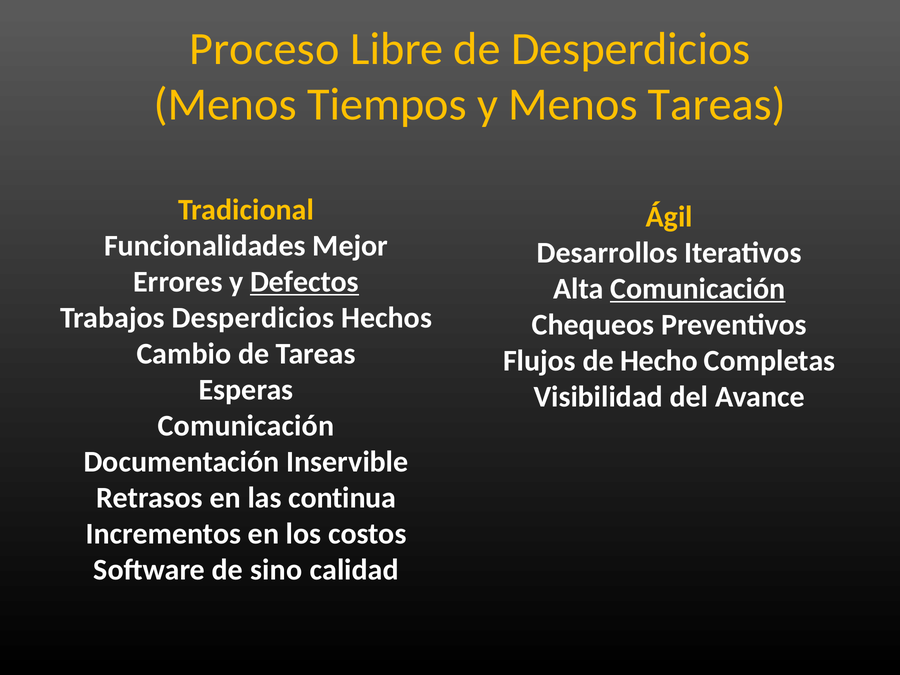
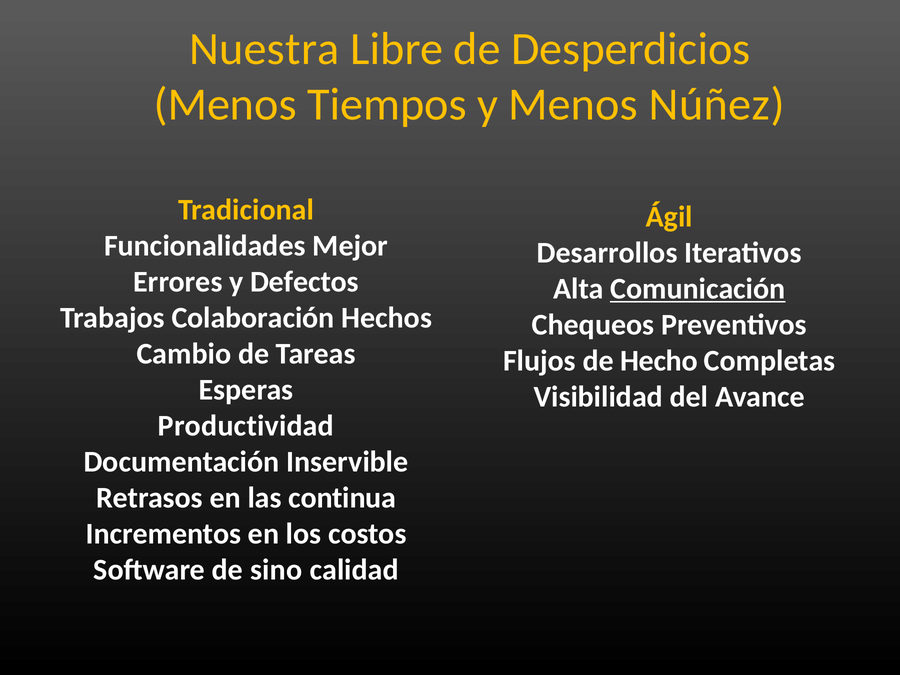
Proceso: Proceso -> Nuestra
Menos Tareas: Tareas -> Núñez
Defectos underline: present -> none
Trabajos Desperdicios: Desperdicios -> Colaboración
Comunicación at (246, 426): Comunicación -> Productividad
